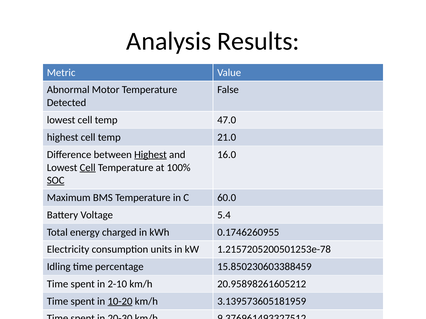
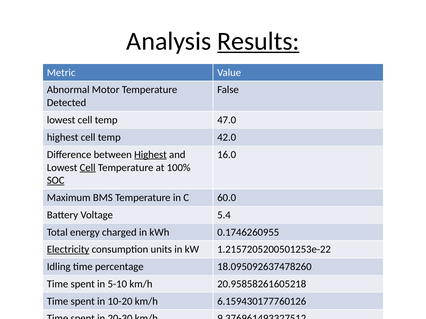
Results underline: none -> present
21.0: 21.0 -> 42.0
Electricity underline: none -> present
1.2157205200501253e-78: 1.2157205200501253e-78 -> 1.2157205200501253e-22
15.850230603388459: 15.850230603388459 -> 18.095092637478260
2-10: 2-10 -> 5-10
20.95898261605212: 20.95898261605212 -> 20.95858261605218
10-20 underline: present -> none
3.139573605181959: 3.139573605181959 -> 6.159430177760126
